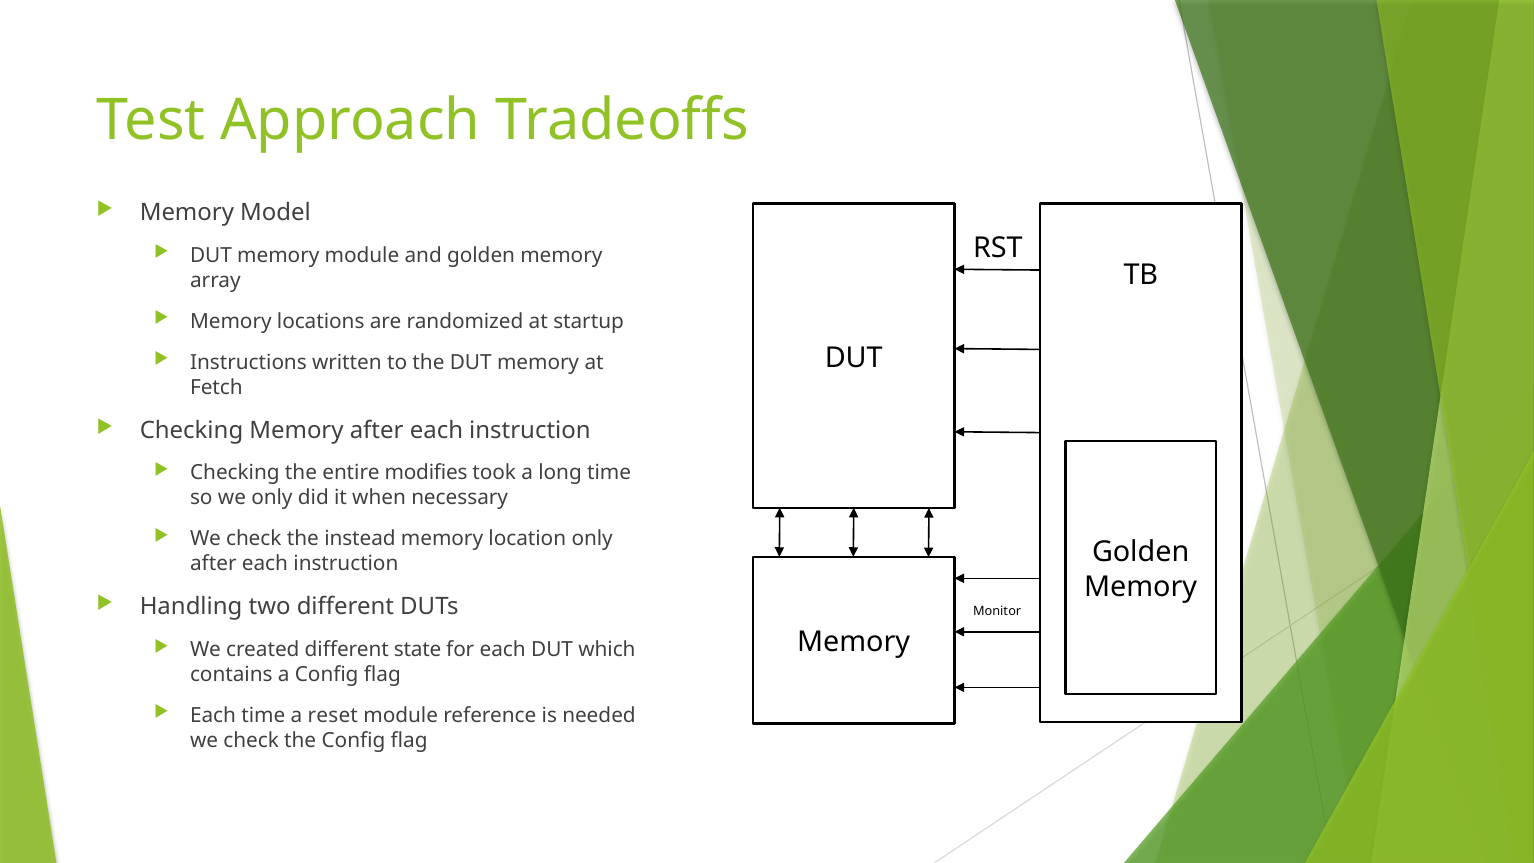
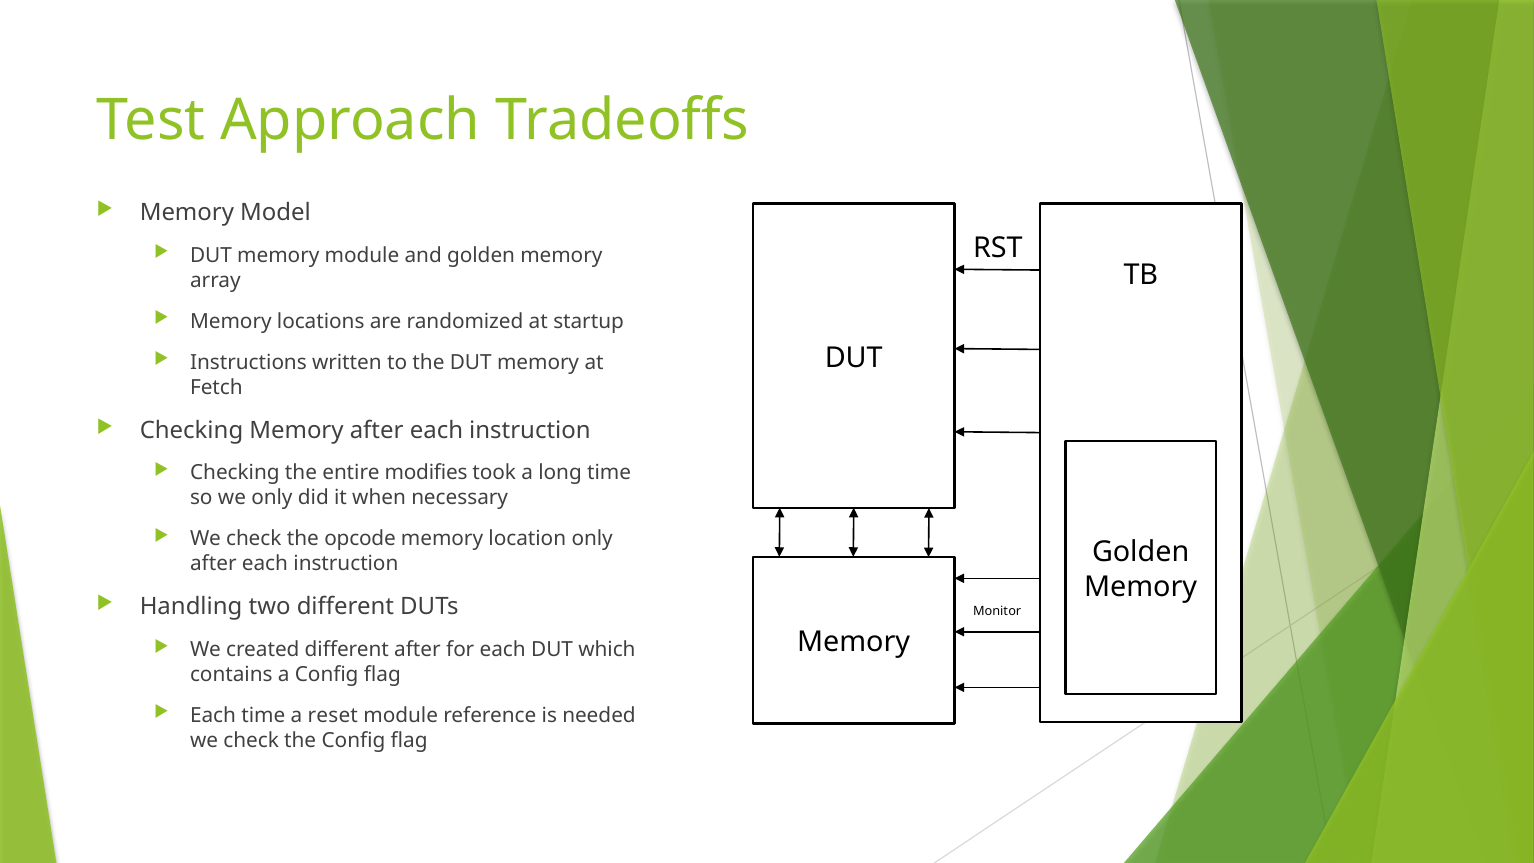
instead: instead -> opcode
different state: state -> after
